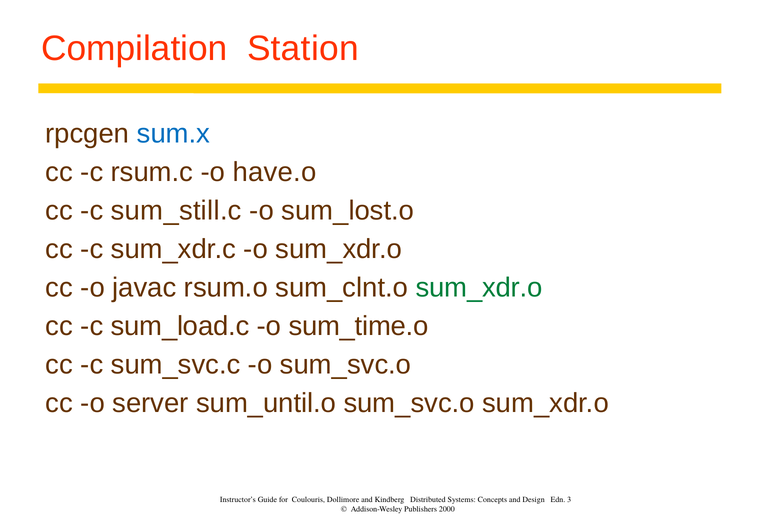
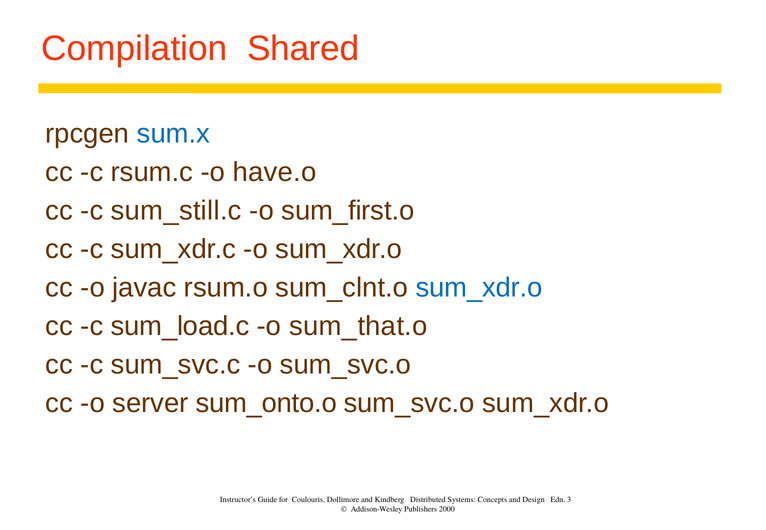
Station: Station -> Shared
sum_lost.o: sum_lost.o -> sum_first.o
sum_xdr.o at (479, 288) colour: green -> blue
sum_time.o: sum_time.o -> sum_that.o
sum_until.o: sum_until.o -> sum_onto.o
